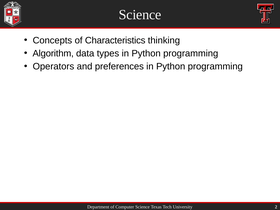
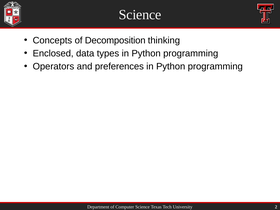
Characteristics: Characteristics -> Decomposition
Algorithm: Algorithm -> Enclosed
